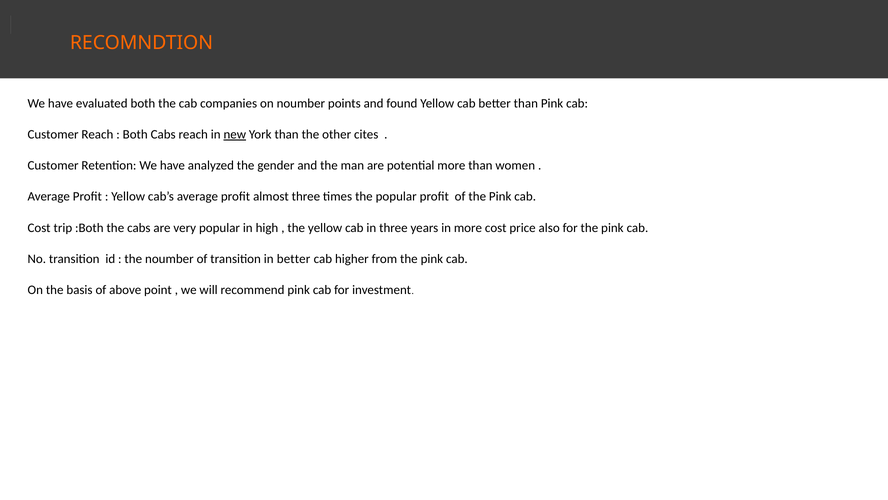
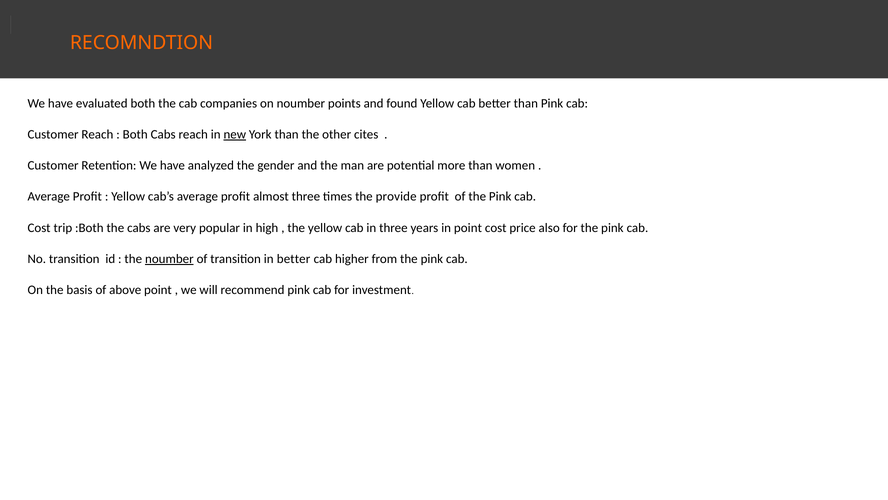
the popular: popular -> provide
in more: more -> point
noumber at (169, 259) underline: none -> present
